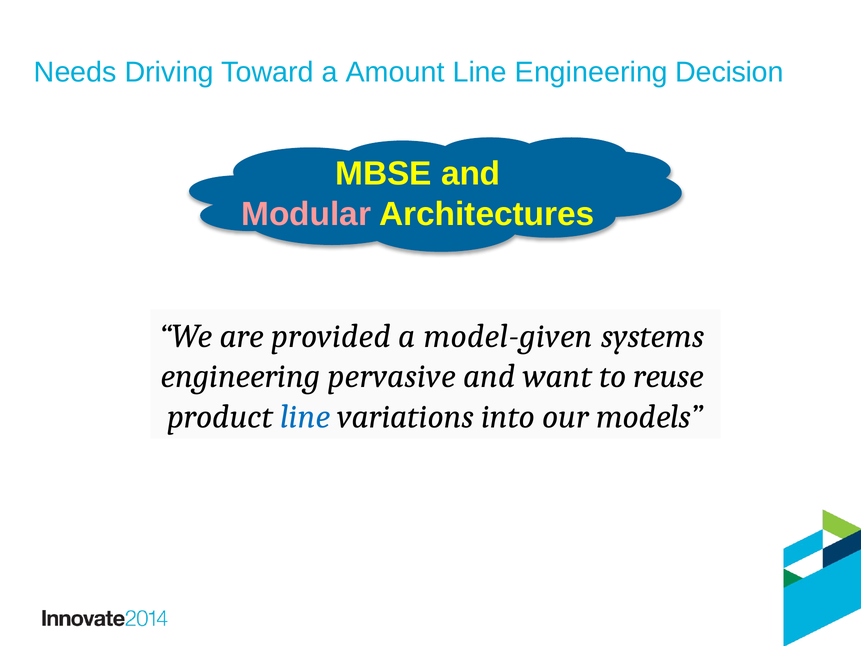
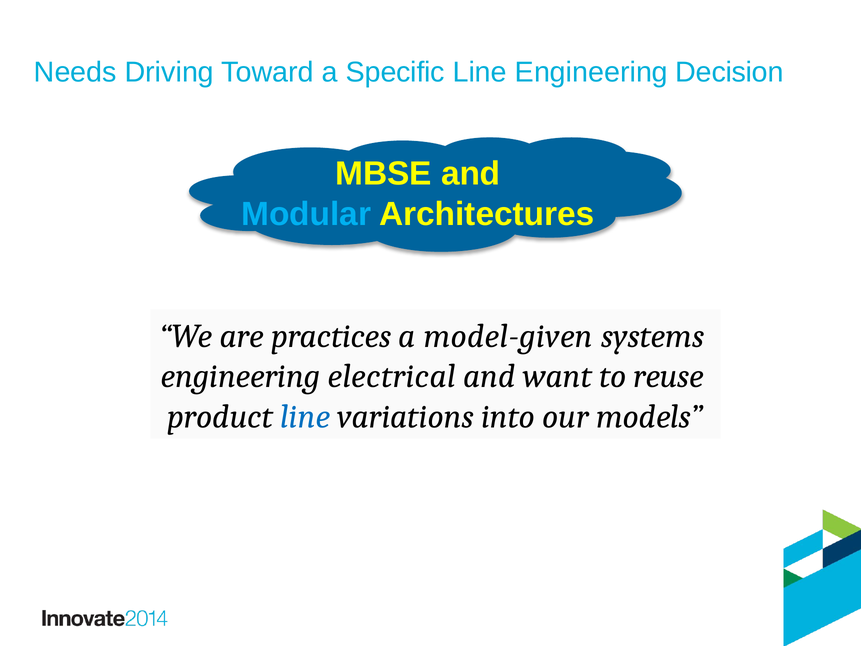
Amount: Amount -> Specific
Modular colour: pink -> light blue
provided: provided -> practices
pervasive: pervasive -> electrical
